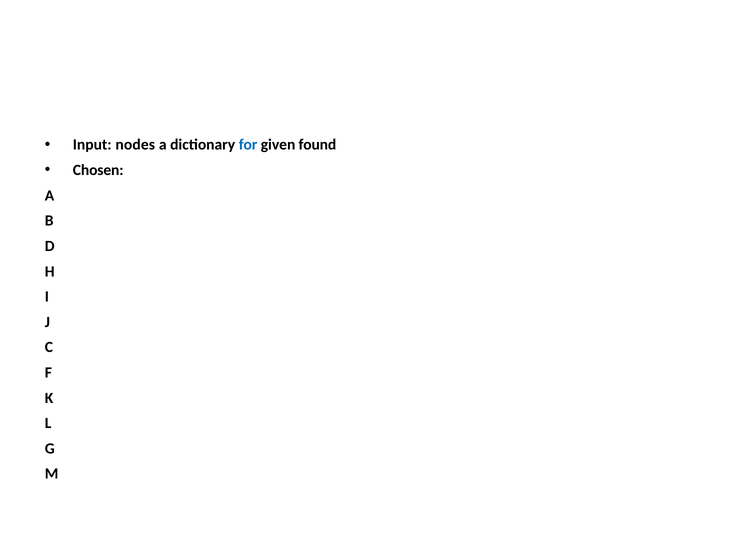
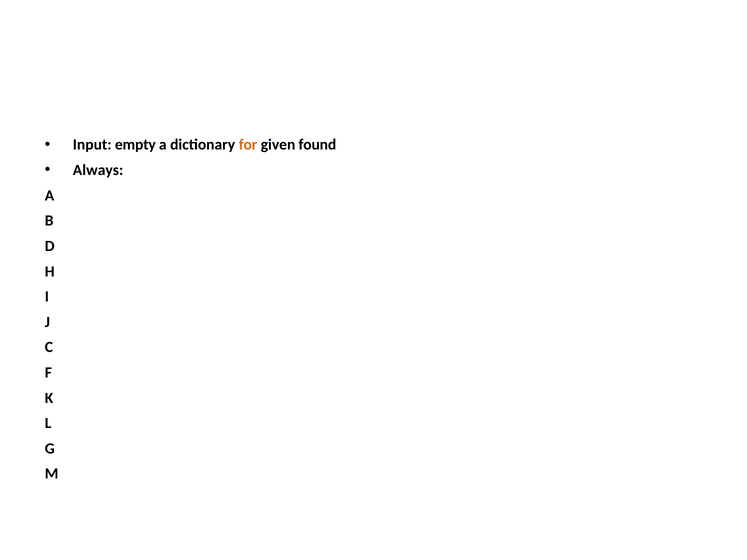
nodes: nodes -> empty
for colour: blue -> orange
Chosen: Chosen -> Always
